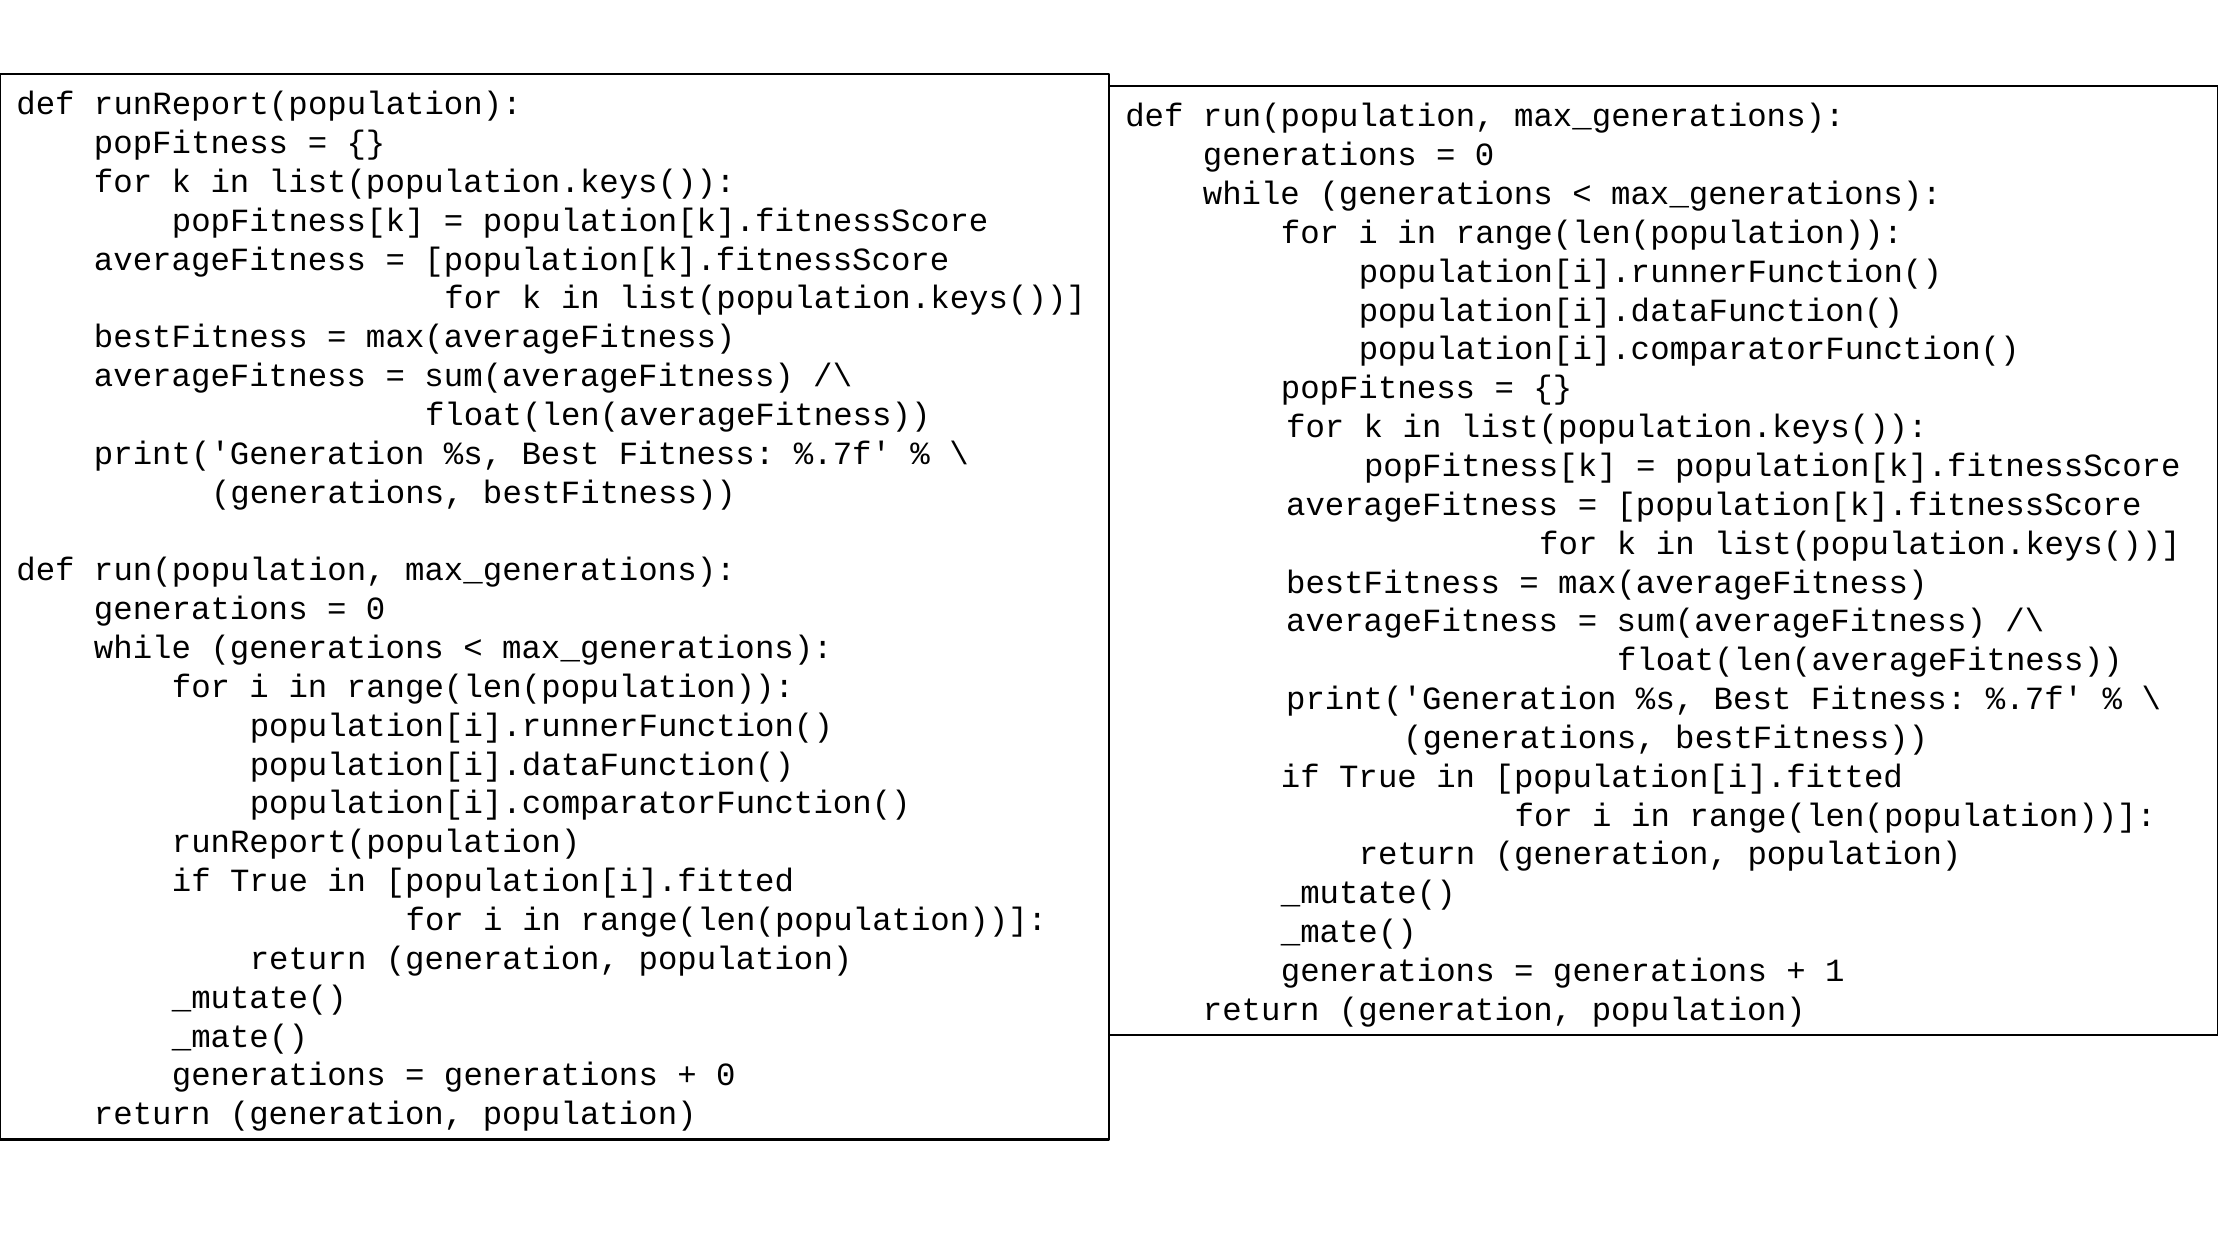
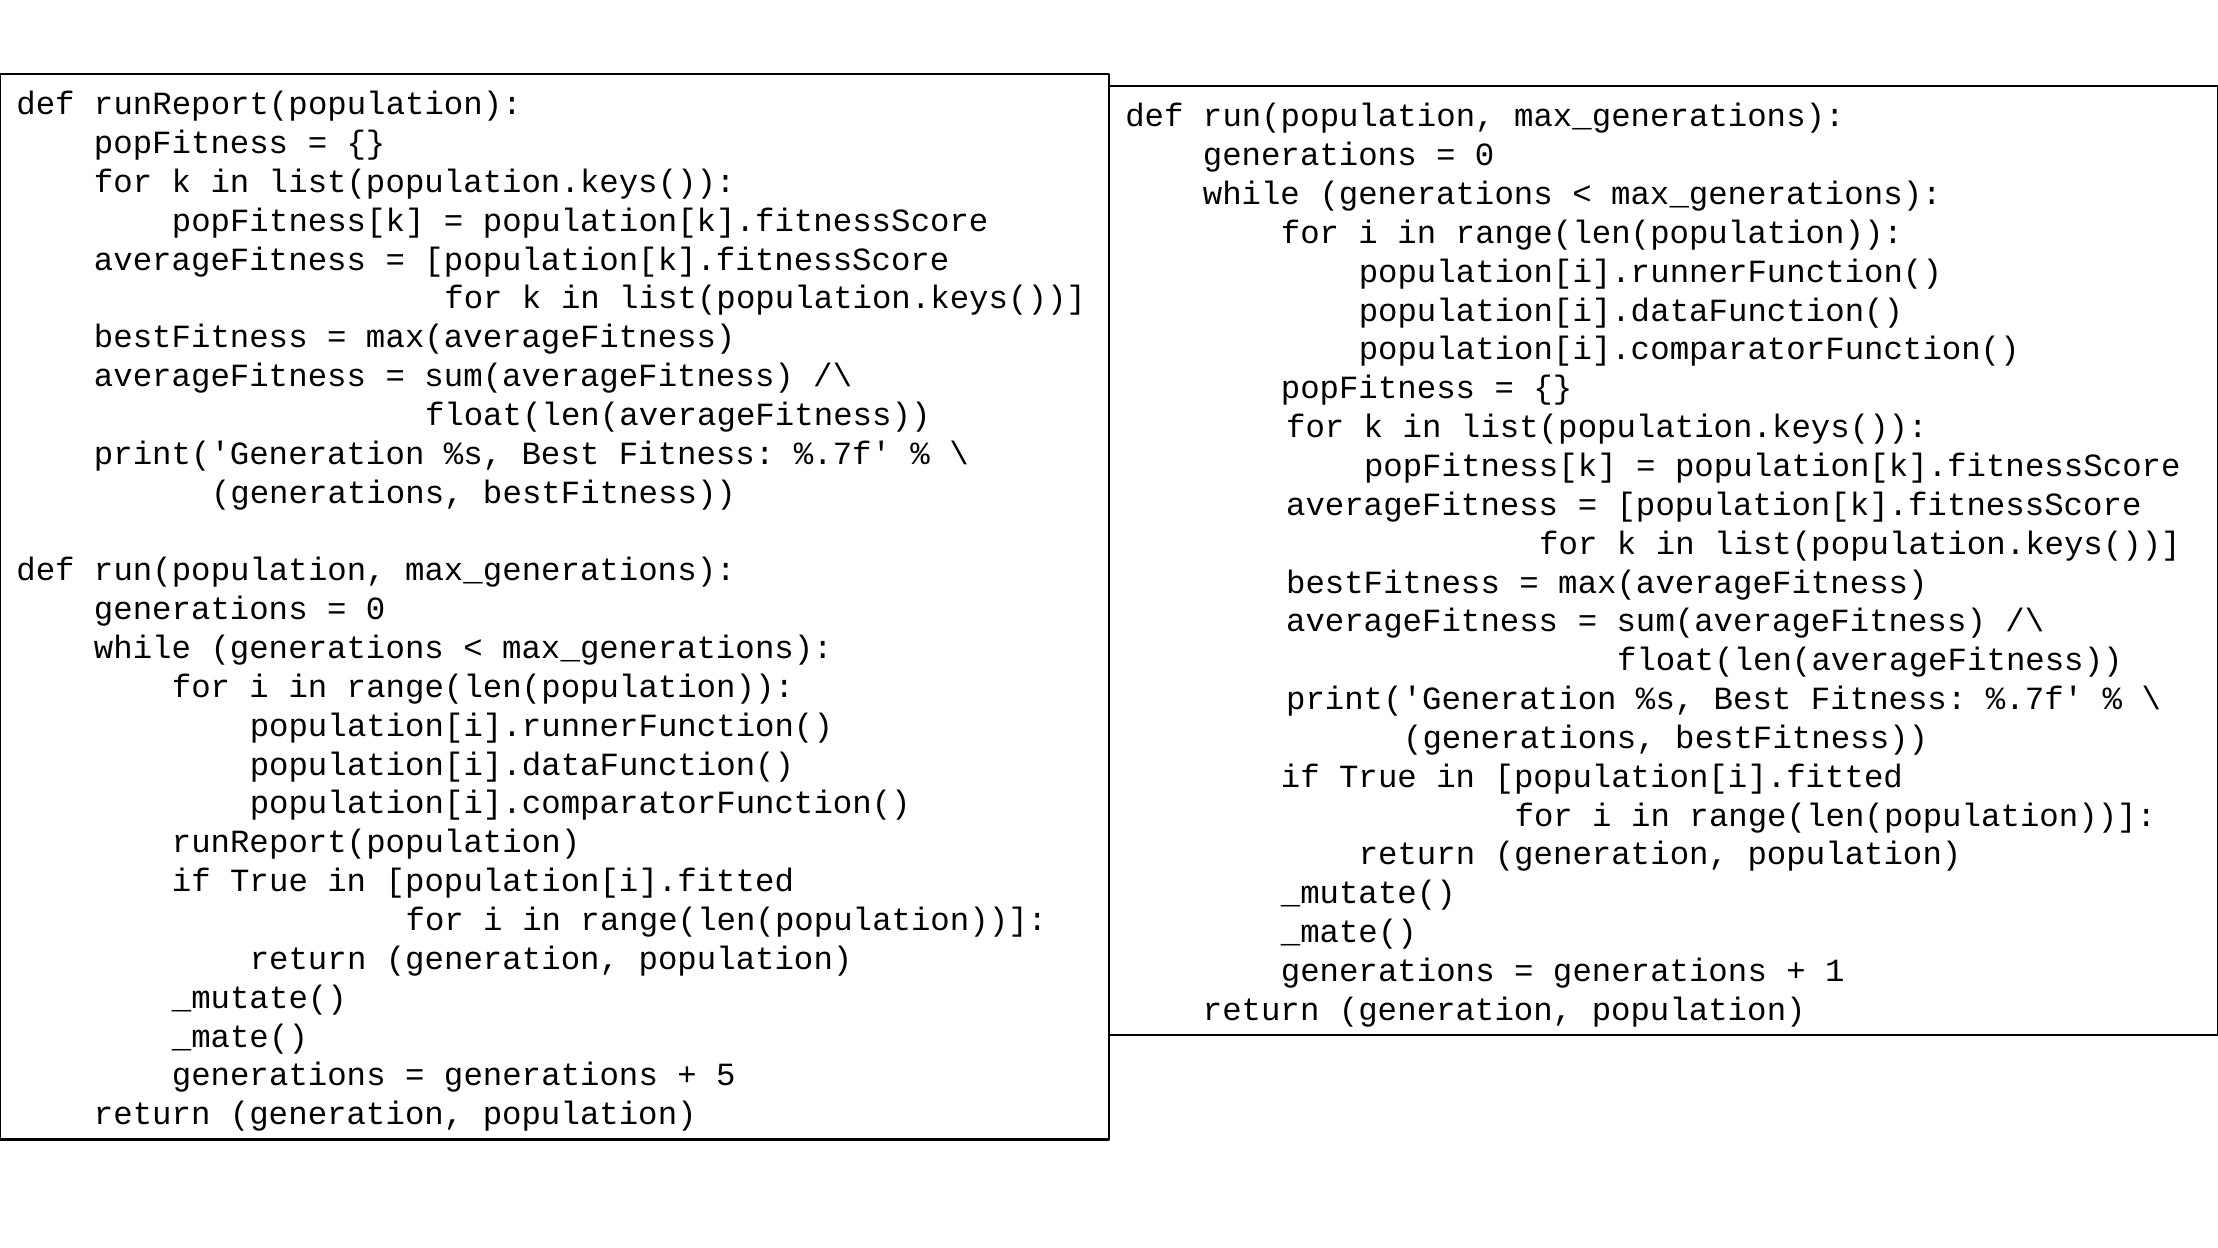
0 at (726, 1075): 0 -> 5
